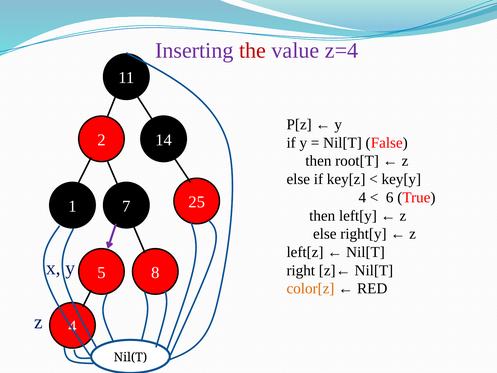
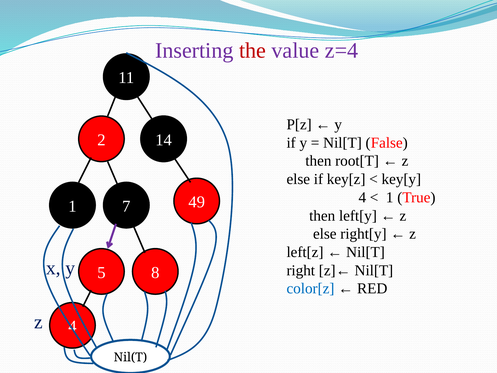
6 at (390, 197): 6 -> 1
25: 25 -> 49
color[z colour: orange -> blue
